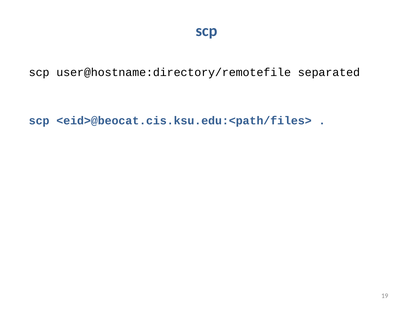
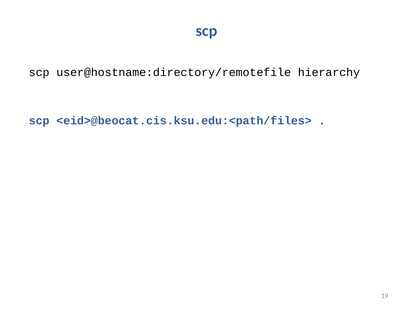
separated: separated -> hierarchy
